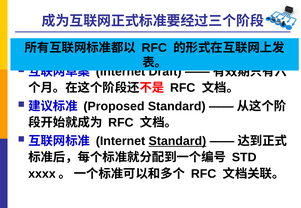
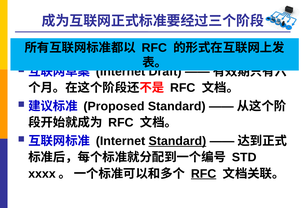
RFC at (204, 174) underline: none -> present
